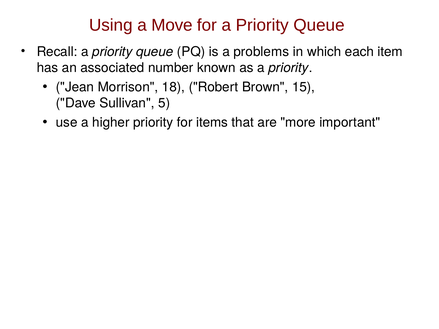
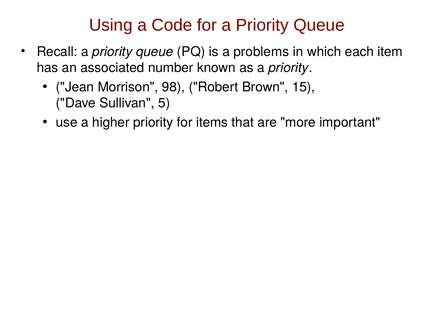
Move: Move -> Code
18: 18 -> 98
